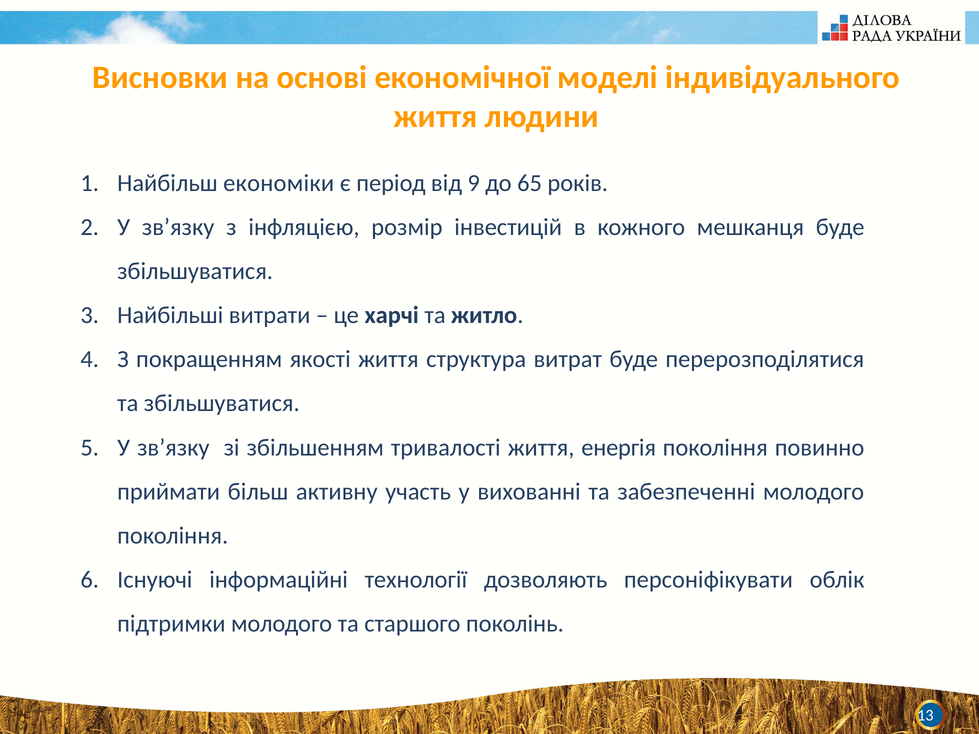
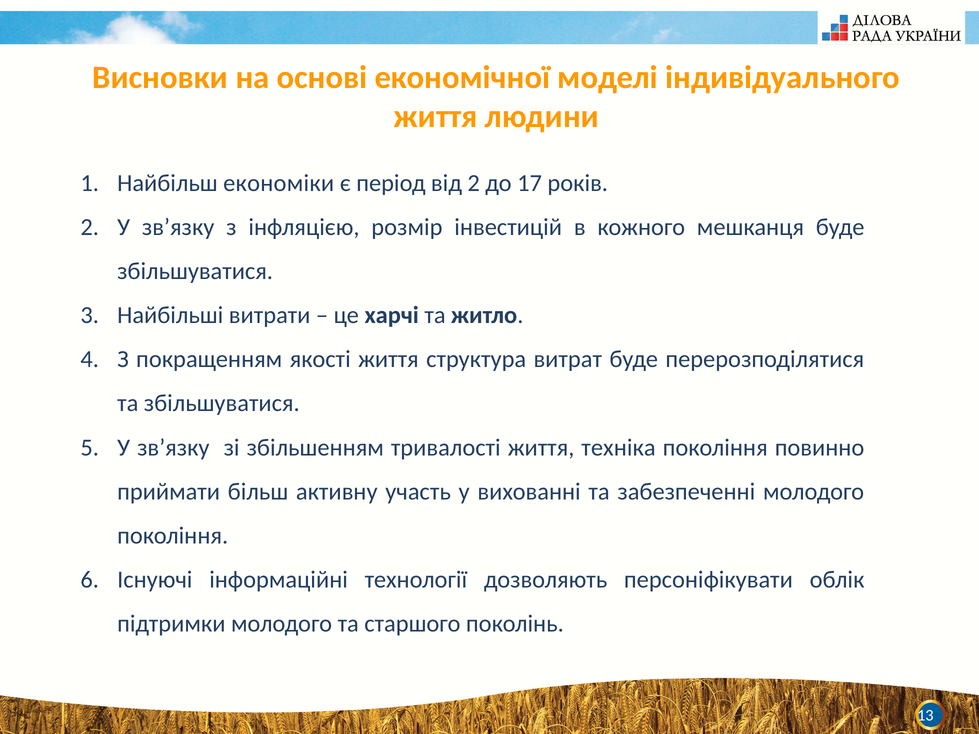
від 9: 9 -> 2
65: 65 -> 17
енергія: енергія -> техніка
